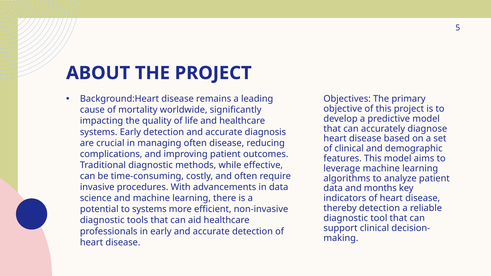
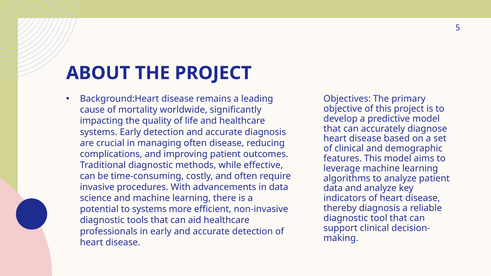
and months: months -> analyze
thereby detection: detection -> diagnosis
